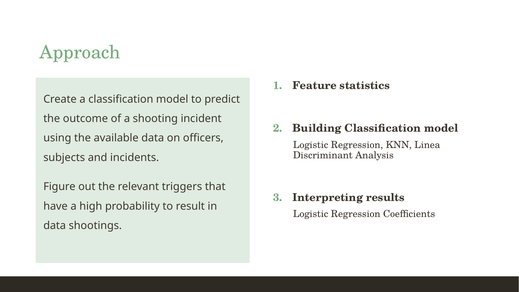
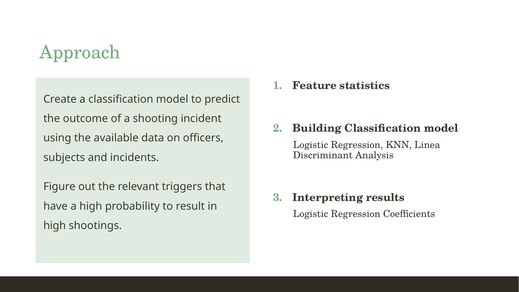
data at (55, 226): data -> high
